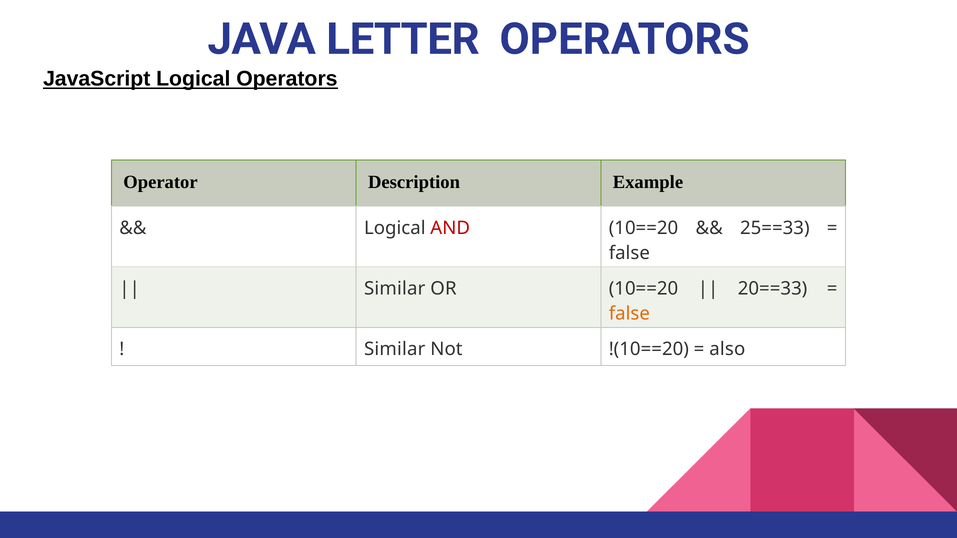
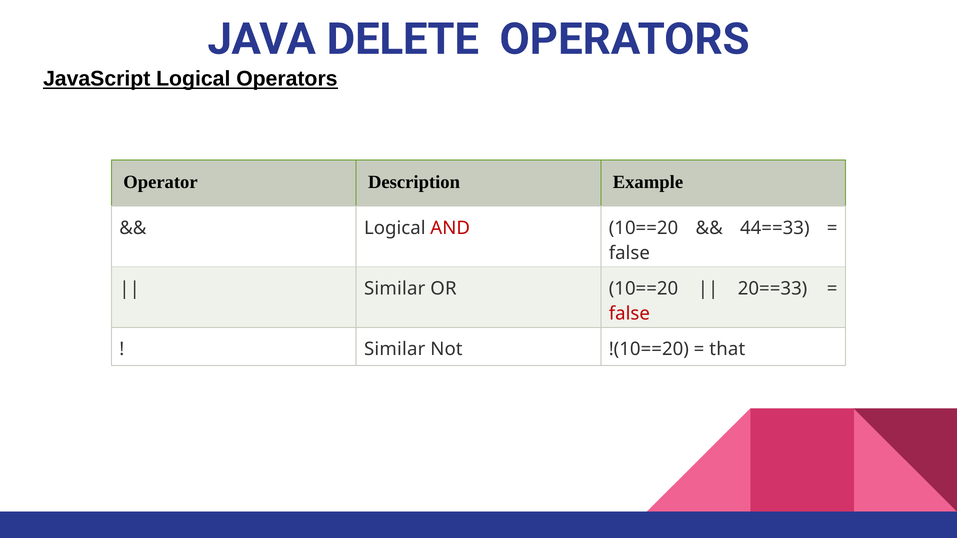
LETTER: LETTER -> DELETE
25==33: 25==33 -> 44==33
false at (629, 314) colour: orange -> red
also: also -> that
